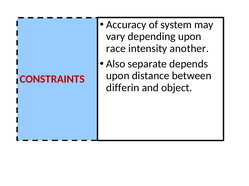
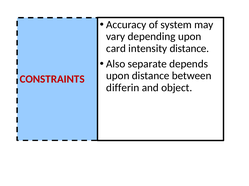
race: race -> card
intensity another: another -> distance
